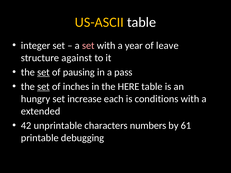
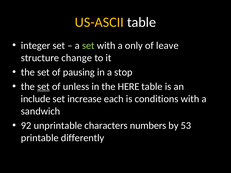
set at (88, 46) colour: pink -> light green
year: year -> only
against: against -> change
set at (43, 72) underline: present -> none
pass: pass -> stop
inches: inches -> unless
hungry: hungry -> include
extended: extended -> sandwich
42: 42 -> 92
61: 61 -> 53
debugging: debugging -> differently
